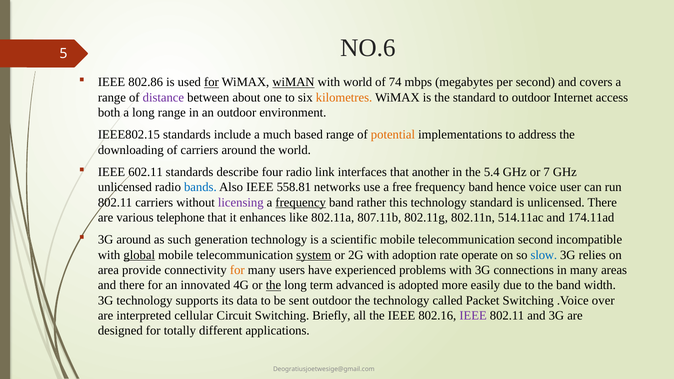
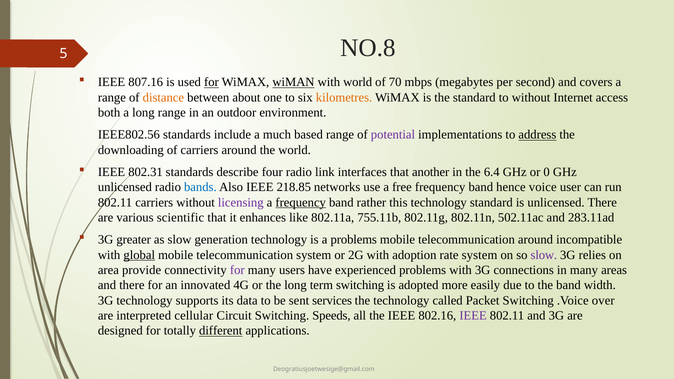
NO.6: NO.6 -> NO.8
802.86: 802.86 -> 807.16
74: 74 -> 70
distance colour: purple -> orange
to outdoor: outdoor -> without
IEEE802.15: IEEE802.15 -> IEEE802.56
potential colour: orange -> purple
address underline: none -> present
602.11: 602.11 -> 802.31
5.4: 5.4 -> 6.4
7: 7 -> 0
558.81: 558.81 -> 218.85
telephone: telephone -> scientific
807.11b: 807.11b -> 755.11b
514.11ac: 514.11ac -> 502.11ac
174.11ad: 174.11ad -> 283.11ad
3G around: around -> greater
as such: such -> slow
a scientific: scientific -> problems
telecommunication second: second -> around
system at (314, 255) underline: present -> none
rate operate: operate -> system
slow at (544, 255) colour: blue -> purple
for at (237, 270) colour: orange -> purple
the at (273, 285) underline: present -> none
term advanced: advanced -> switching
sent outdoor: outdoor -> services
Briefly: Briefly -> Speeds
different underline: none -> present
